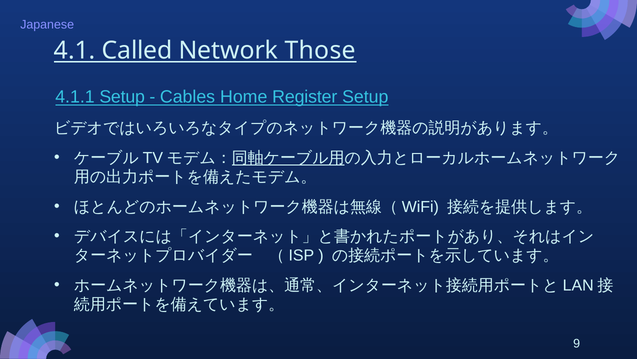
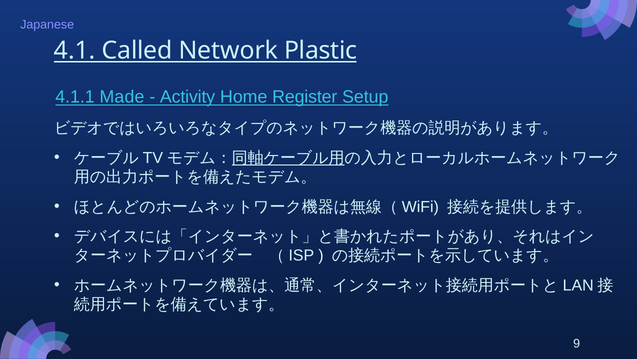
Those: Those -> Plastic
4.1.1 Setup: Setup -> Made
Cables: Cables -> Activity
